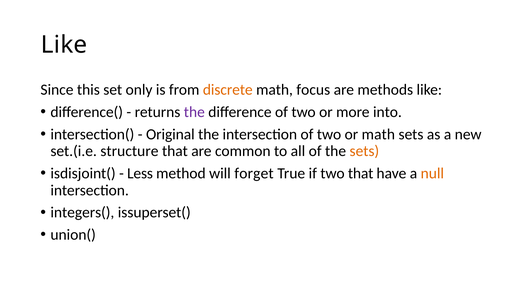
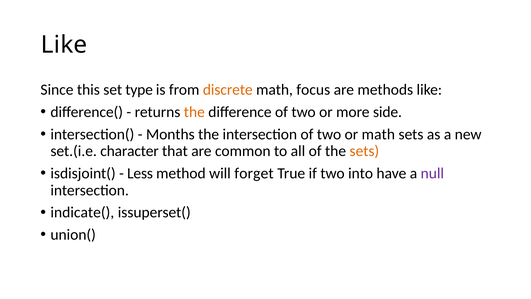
only: only -> type
the at (194, 112) colour: purple -> orange
into: into -> side
Original: Original -> Months
structure: structure -> character
two that: that -> into
null colour: orange -> purple
integers(: integers( -> indicate(
